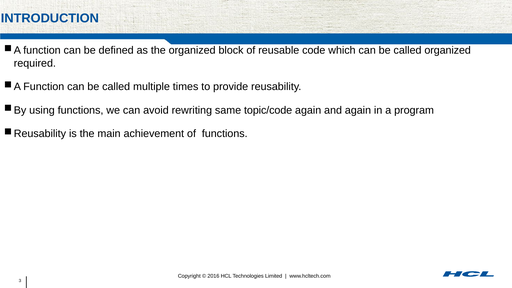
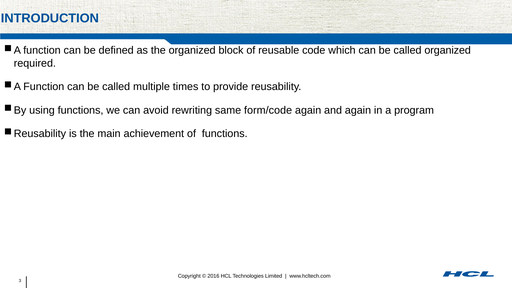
topic/code: topic/code -> form/code
